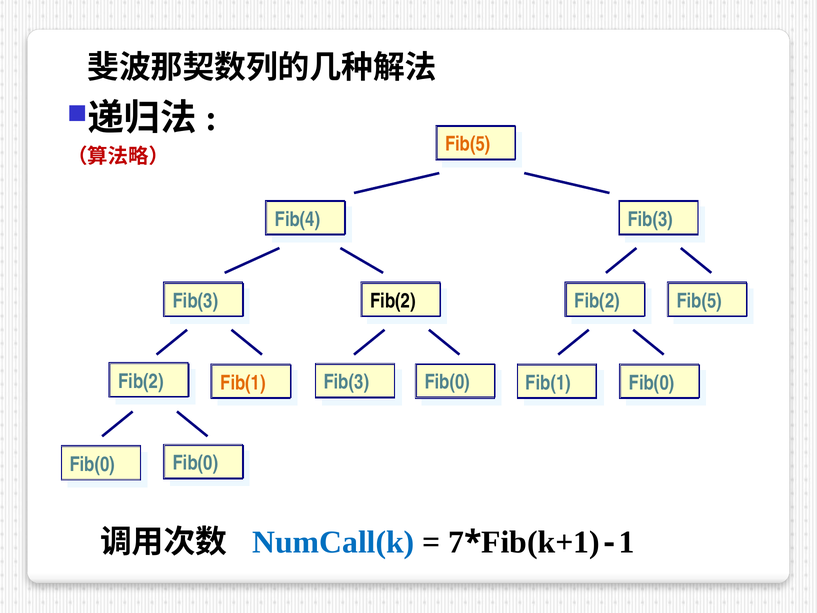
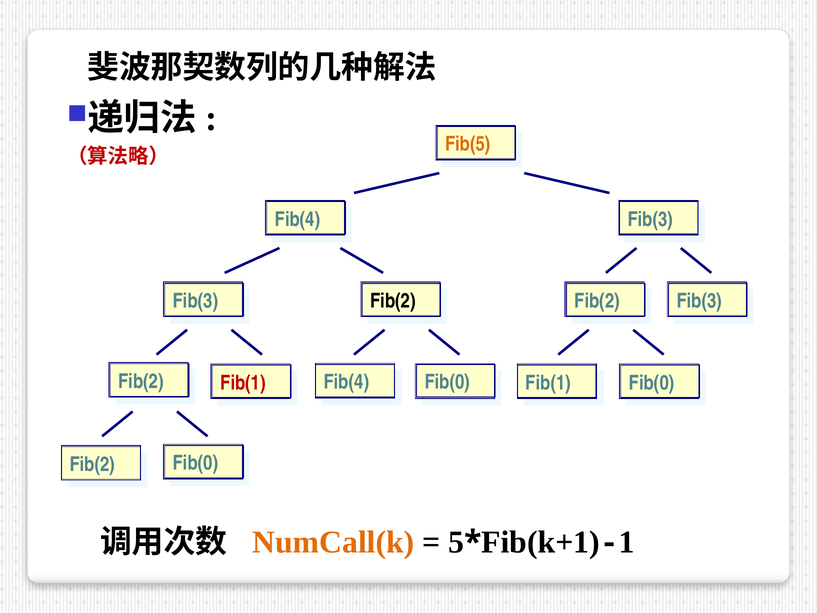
Fib(5 at (699, 301): Fib(5 -> Fib(3
Fib(3 at (346, 382): Fib(3 -> Fib(4
Fib(1 at (243, 383) colour: orange -> red
Fib(0 at (92, 464): Fib(0 -> Fib(2
NumCall(k colour: blue -> orange
7: 7 -> 5
